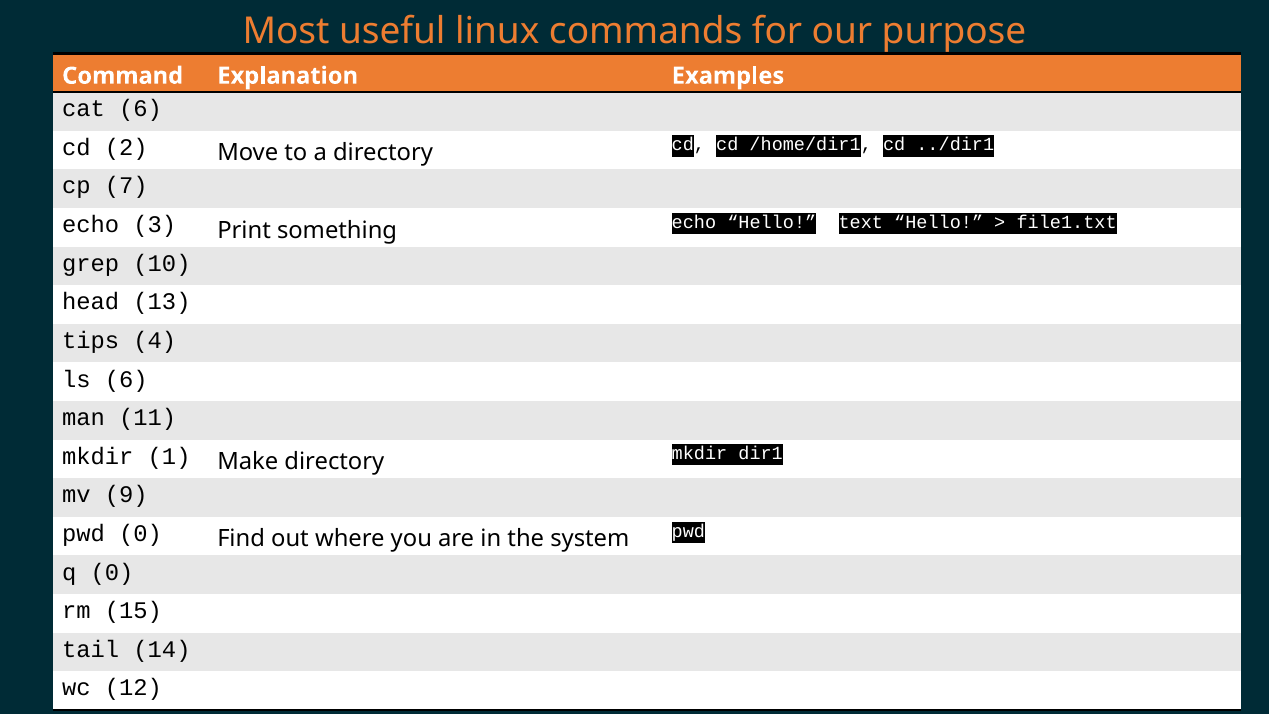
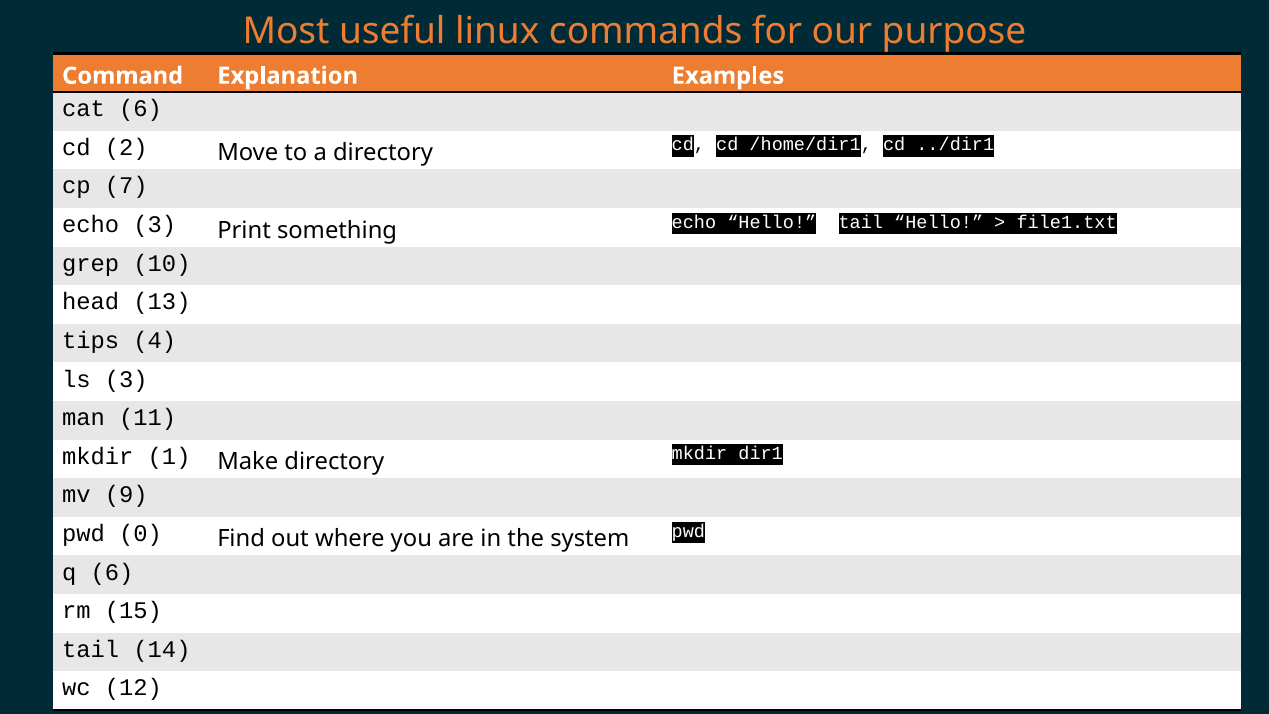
Hello text: text -> tail
ls 6: 6 -> 3
q 0: 0 -> 6
